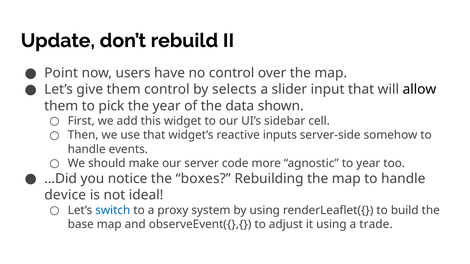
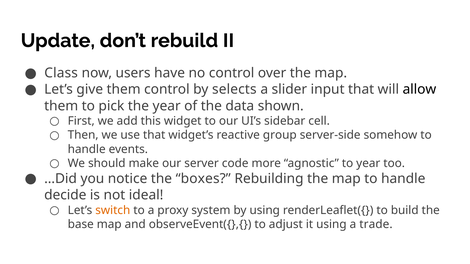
Point: Point -> Class
inputs: inputs -> group
device: device -> decide
switch colour: blue -> orange
